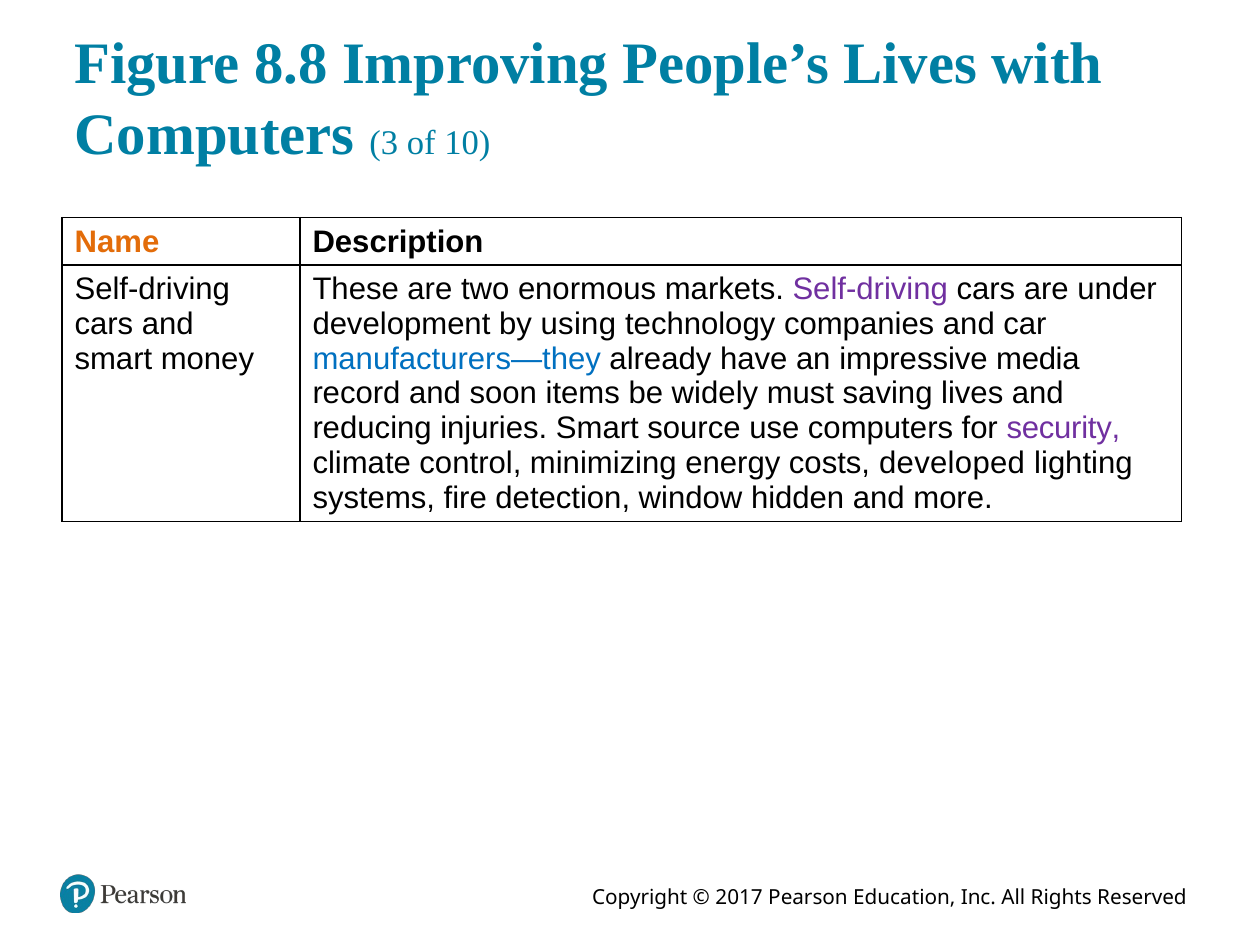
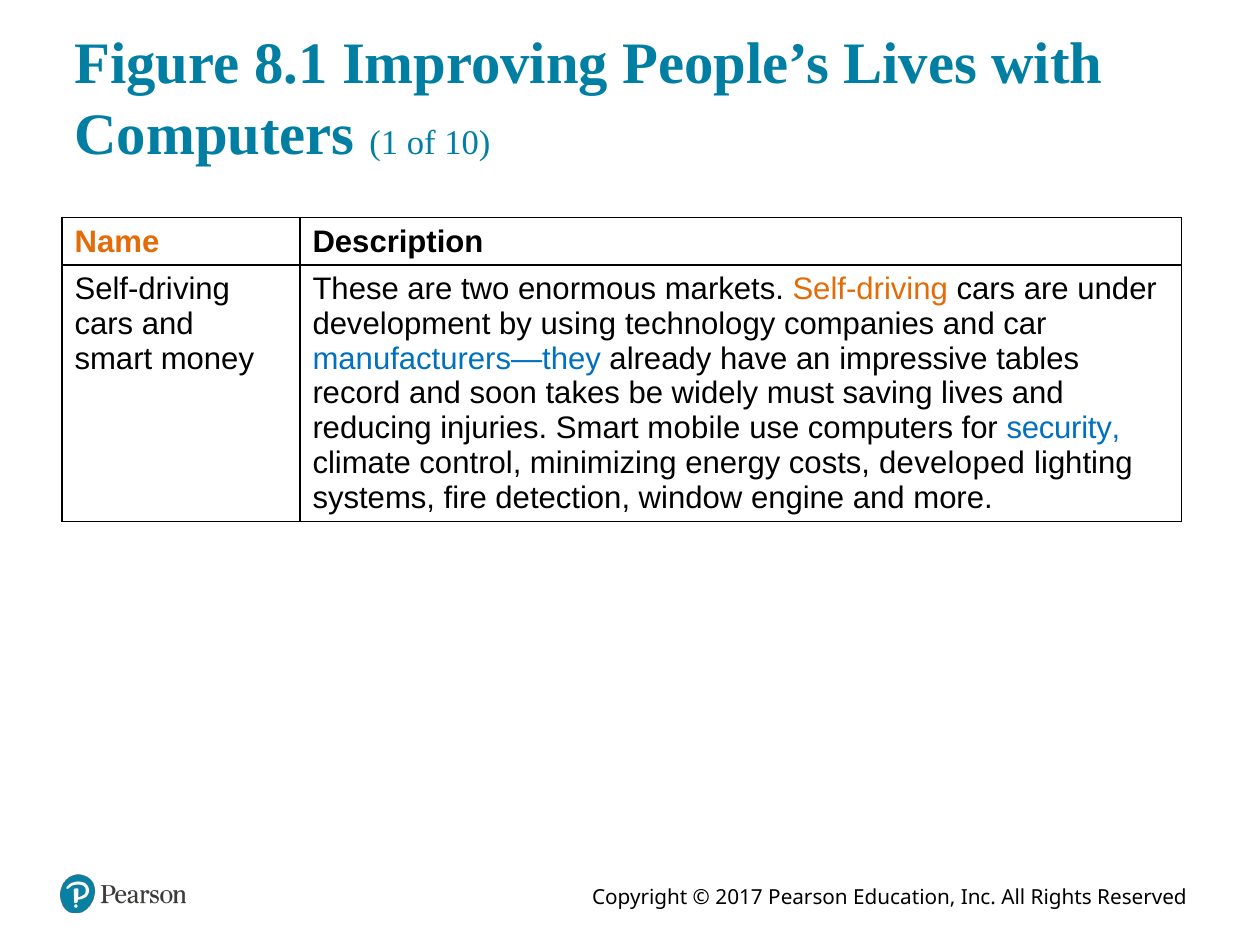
8.8: 8.8 -> 8.1
3: 3 -> 1
Self-driving at (870, 289) colour: purple -> orange
media: media -> tables
items: items -> takes
source: source -> mobile
security colour: purple -> blue
hidden: hidden -> engine
